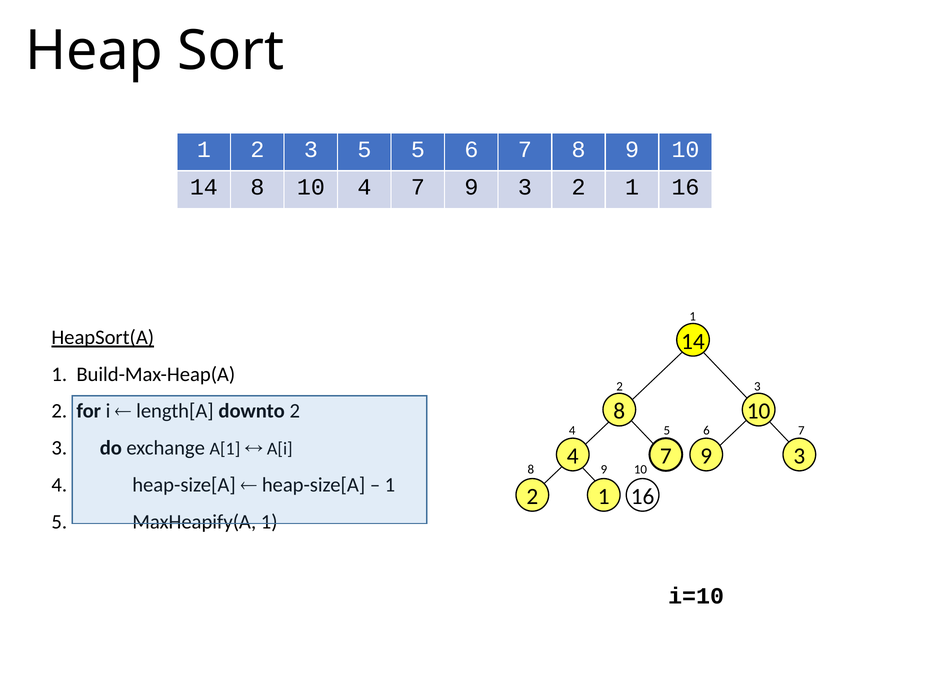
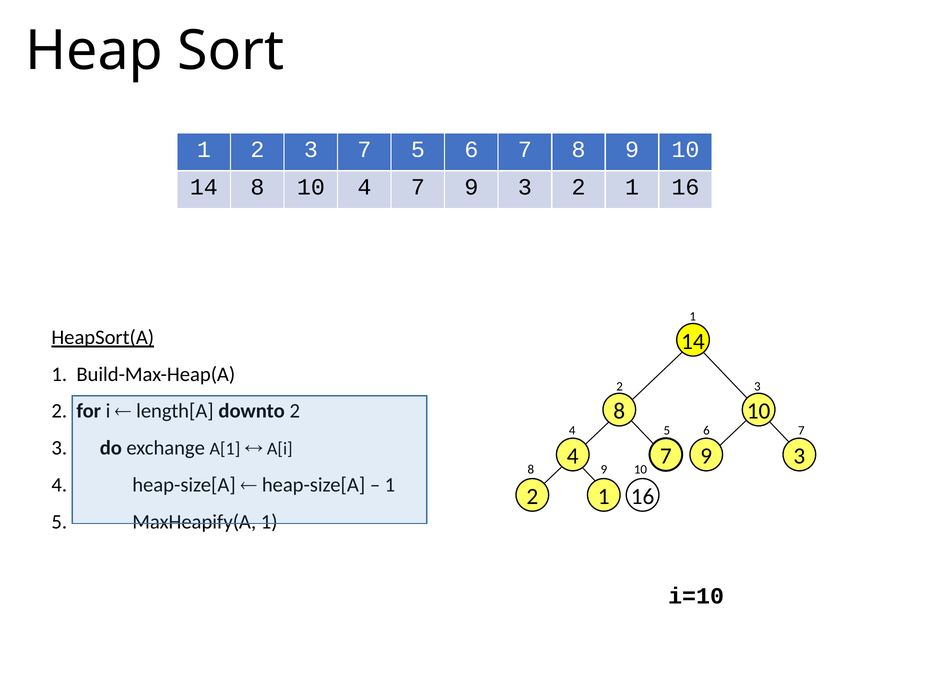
3 5: 5 -> 7
